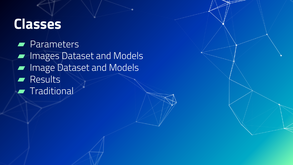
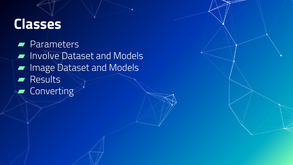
Images: Images -> Involve
Traditional: Traditional -> Converting
